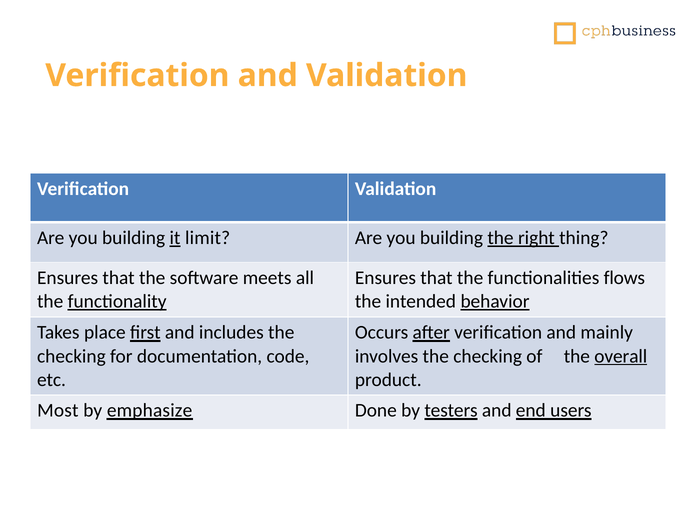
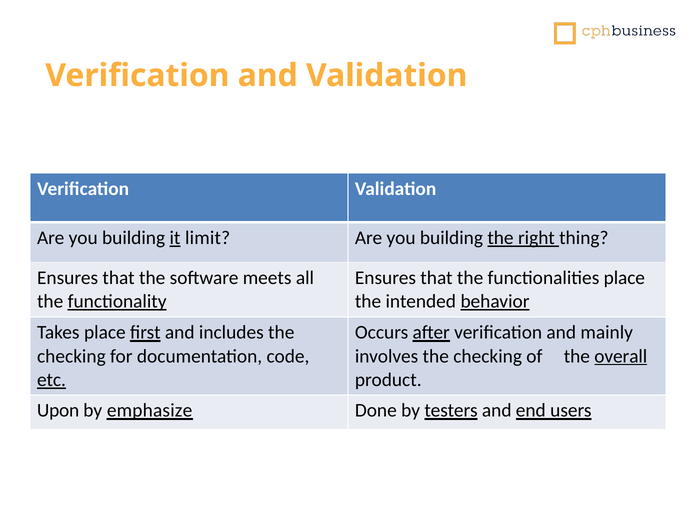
functionalities flows: flows -> place
etc underline: none -> present
Most: Most -> Upon
